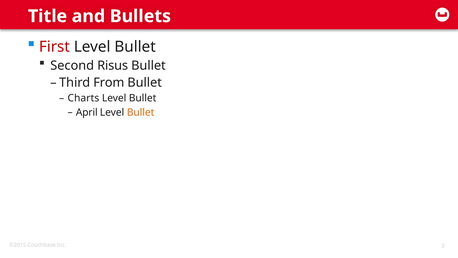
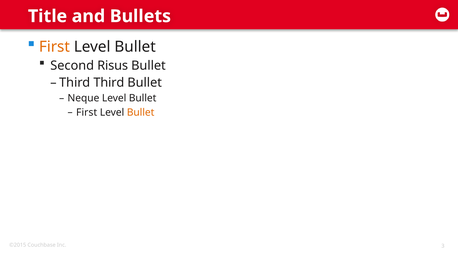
First at (54, 47) colour: red -> orange
Third From: From -> Third
Charts: Charts -> Neque
April at (87, 112): April -> First
